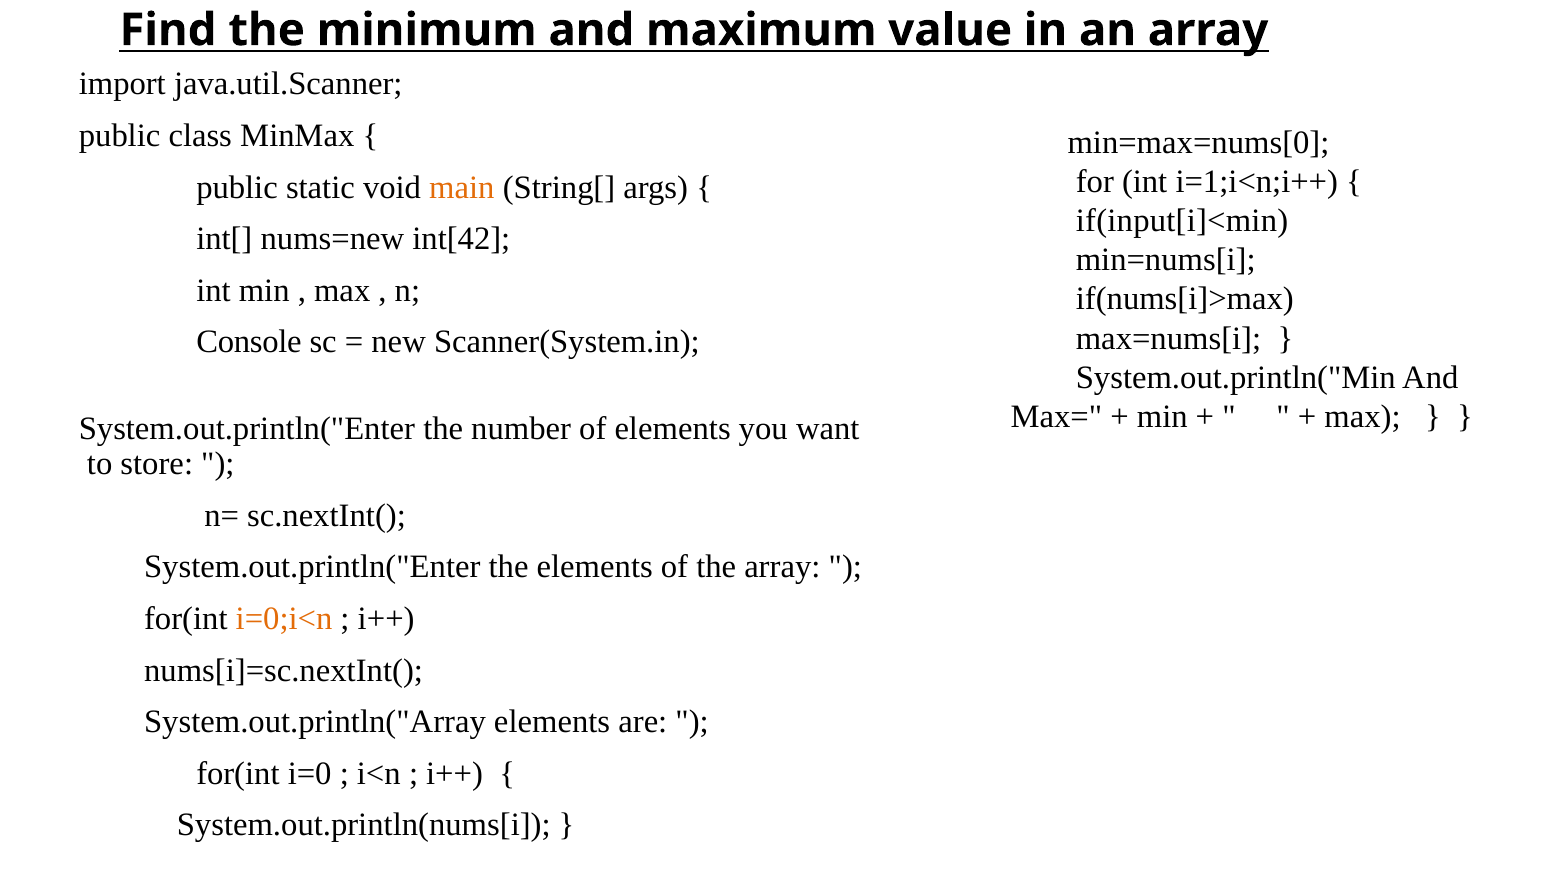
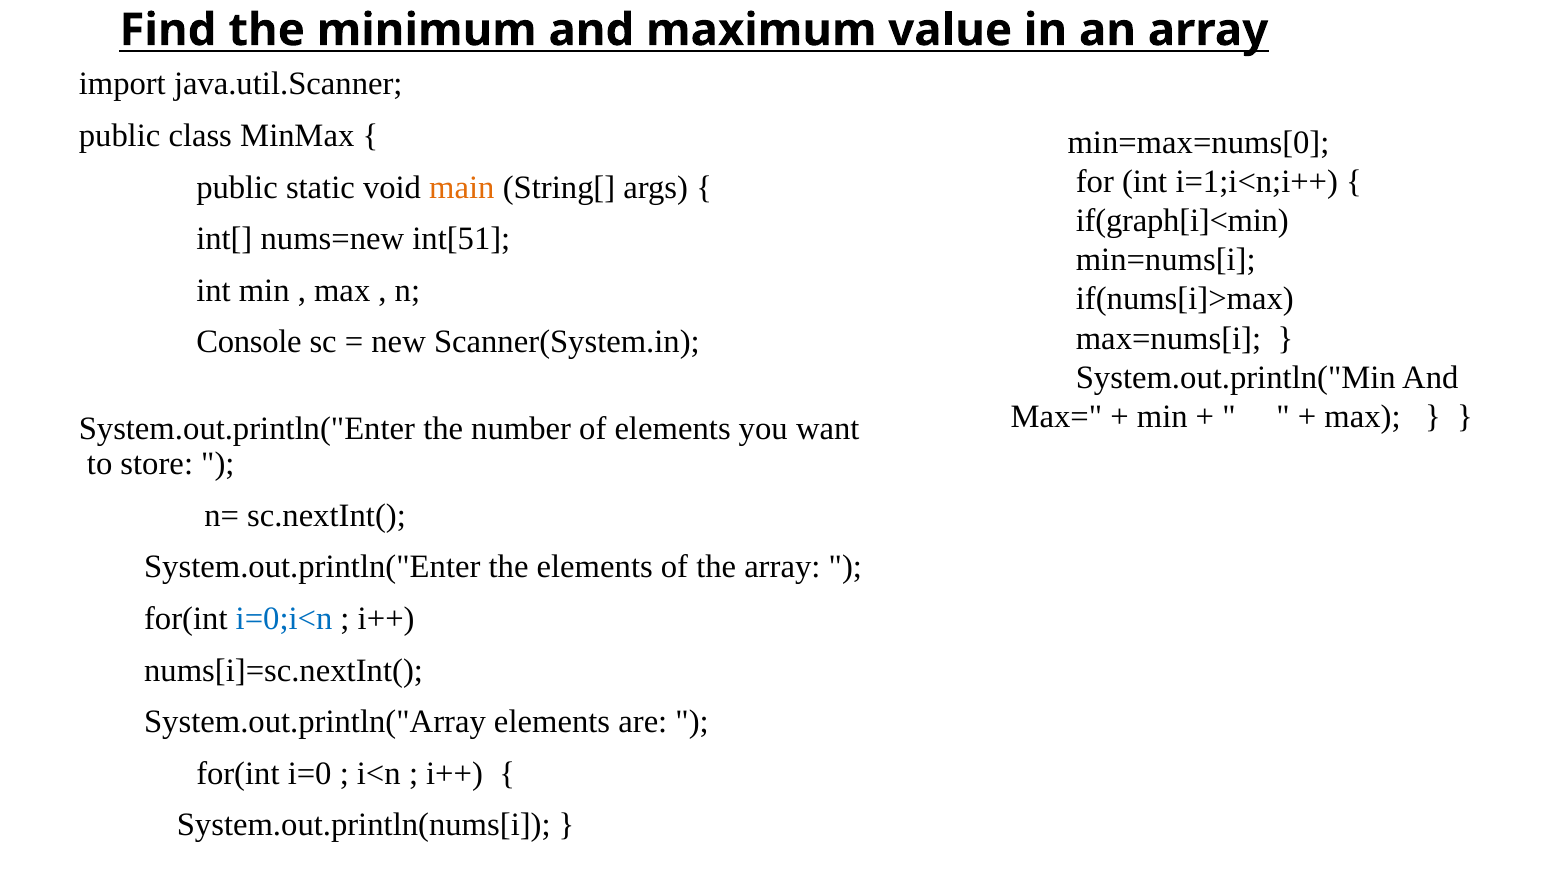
if(input[i]<min: if(input[i]<min -> if(graph[i]<min
int[42: int[42 -> int[51
i=0;i<n colour: orange -> blue
